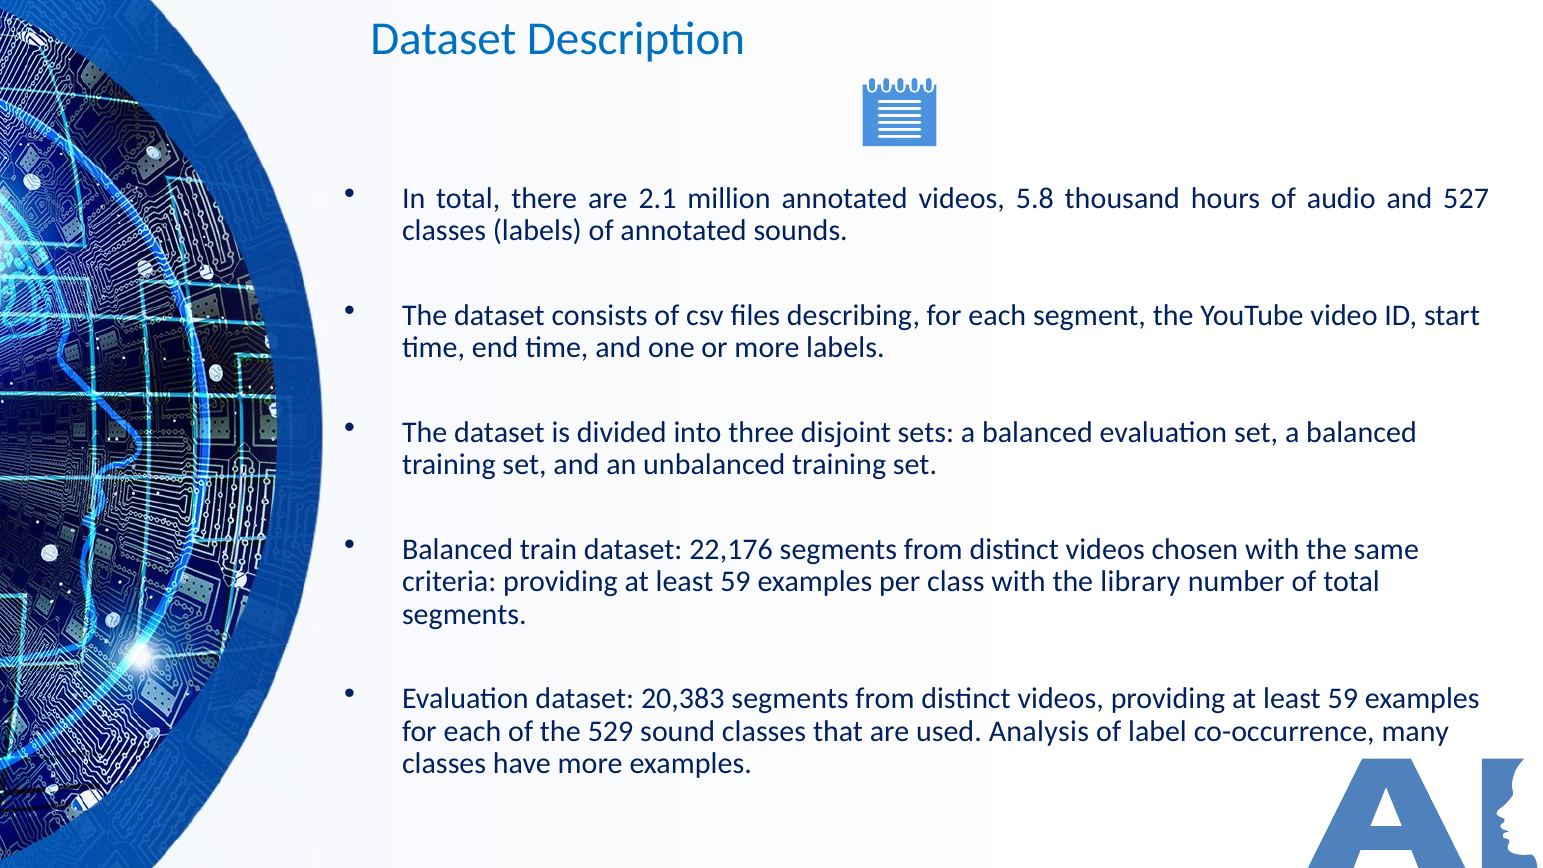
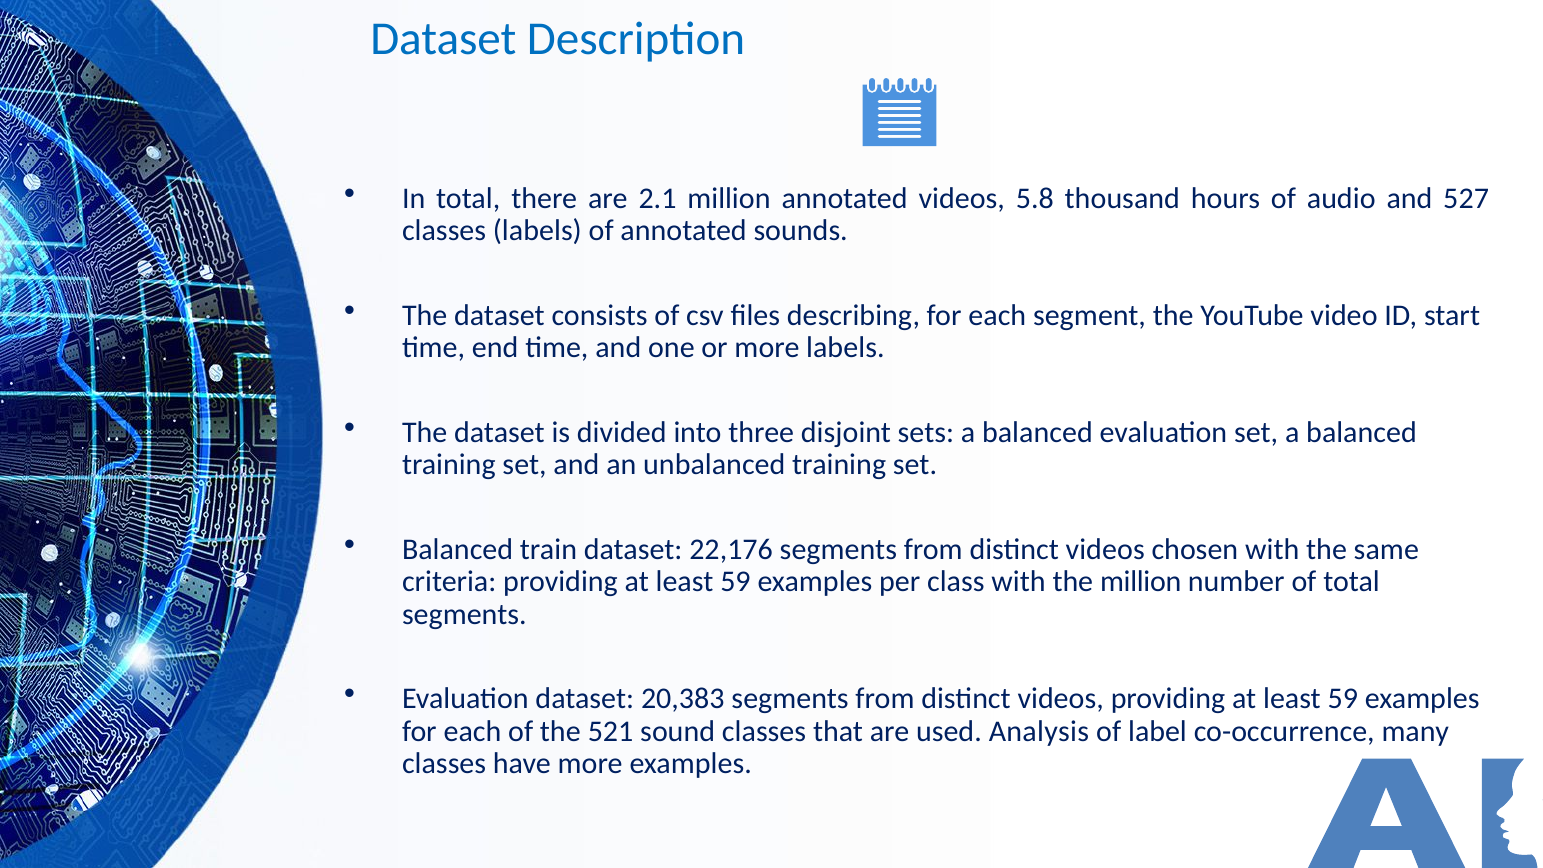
the library: library -> million
529: 529 -> 521
